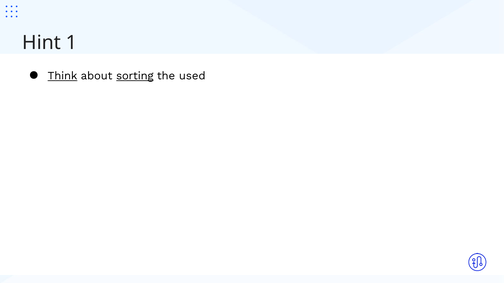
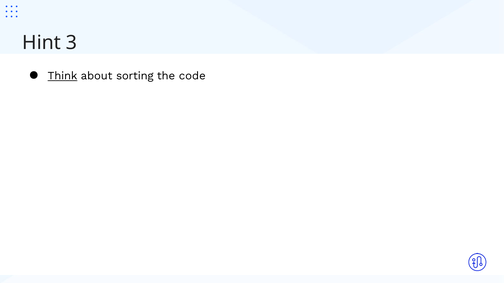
1: 1 -> 3
sorting underline: present -> none
used: used -> code
